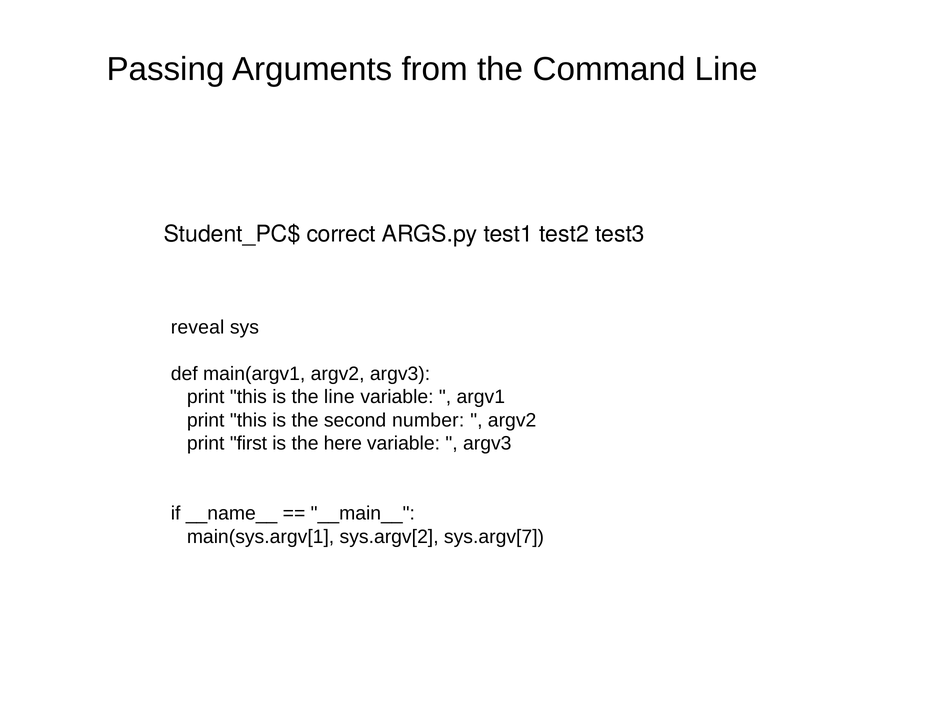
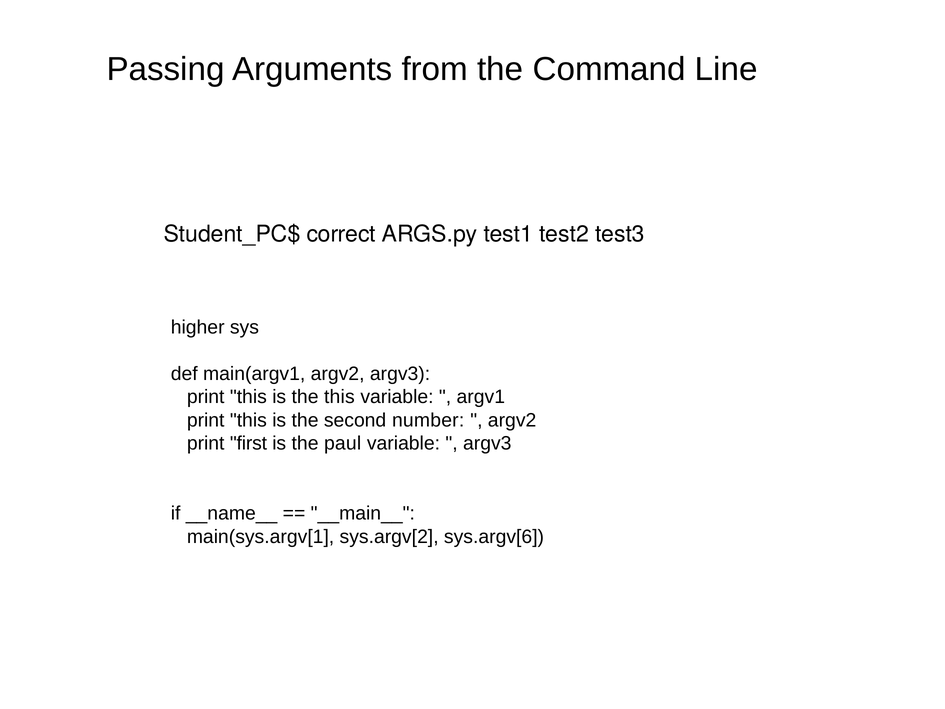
reveal: reveal -> higher
the line: line -> this
here: here -> paul
sys.argv[7: sys.argv[7 -> sys.argv[6
